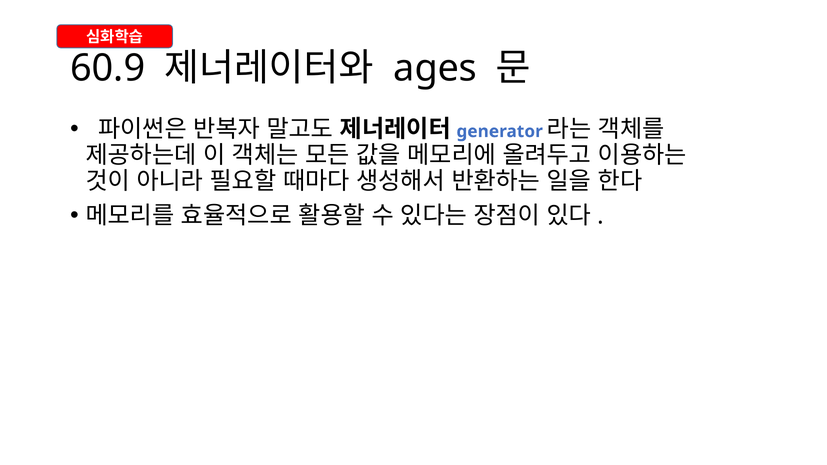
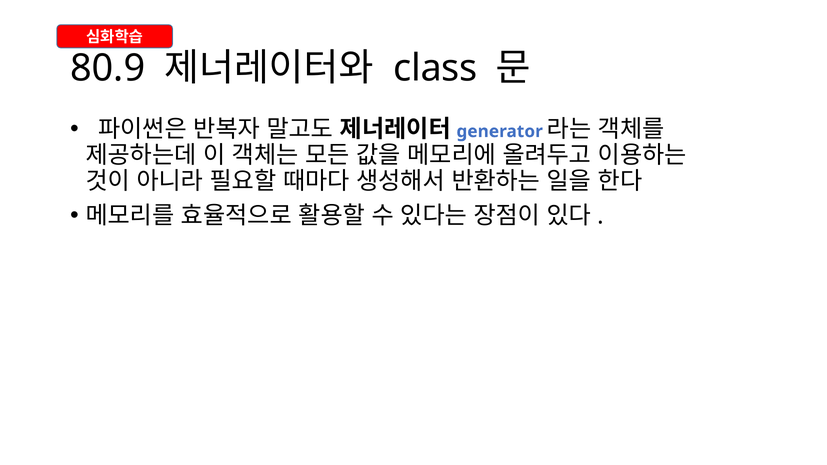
60.9: 60.9 -> 80.9
ages: ages -> class
